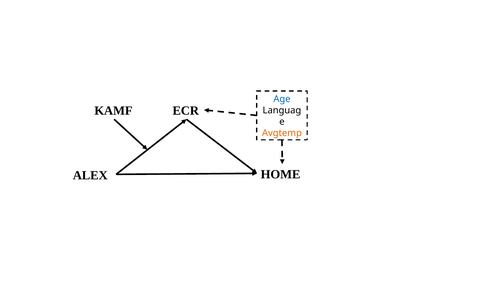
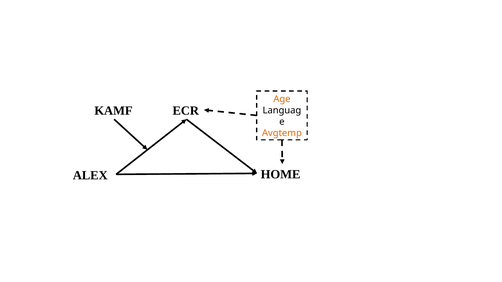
Age colour: blue -> orange
